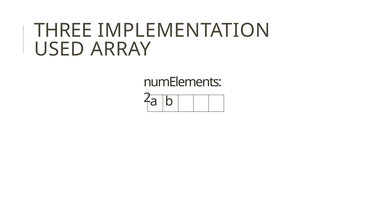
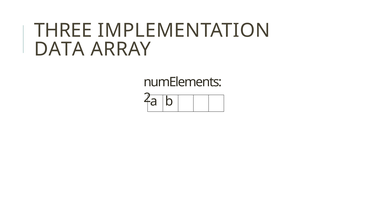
USED: USED -> DATA
